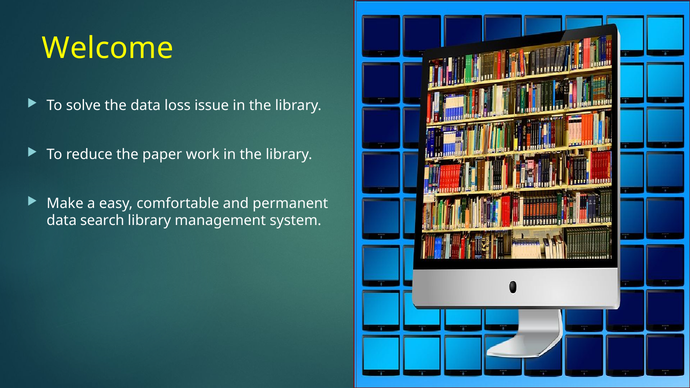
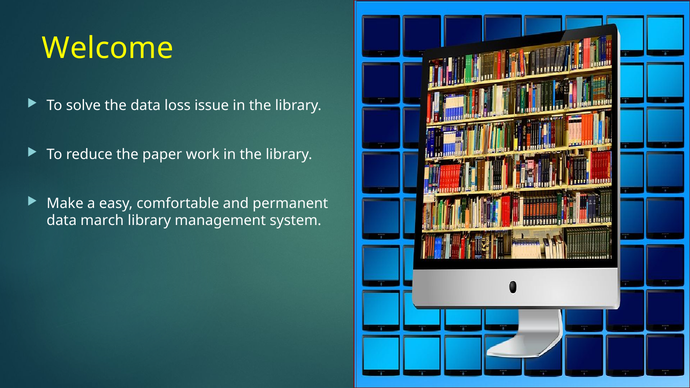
search: search -> march
